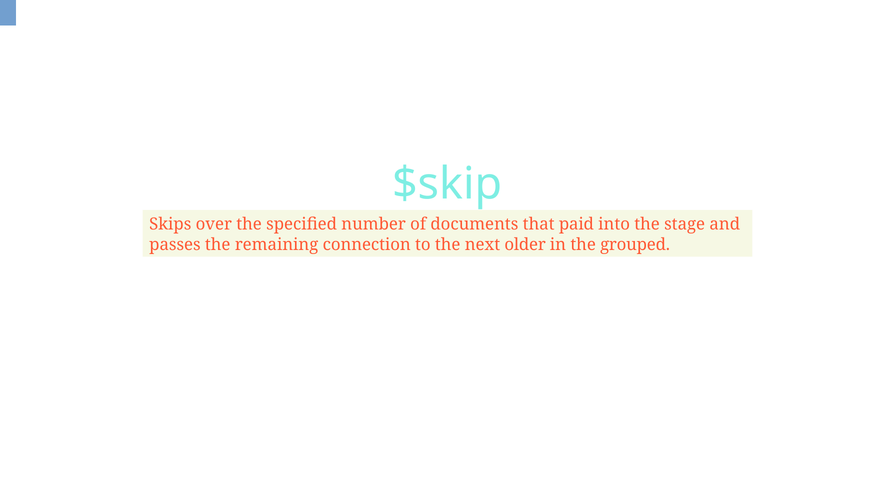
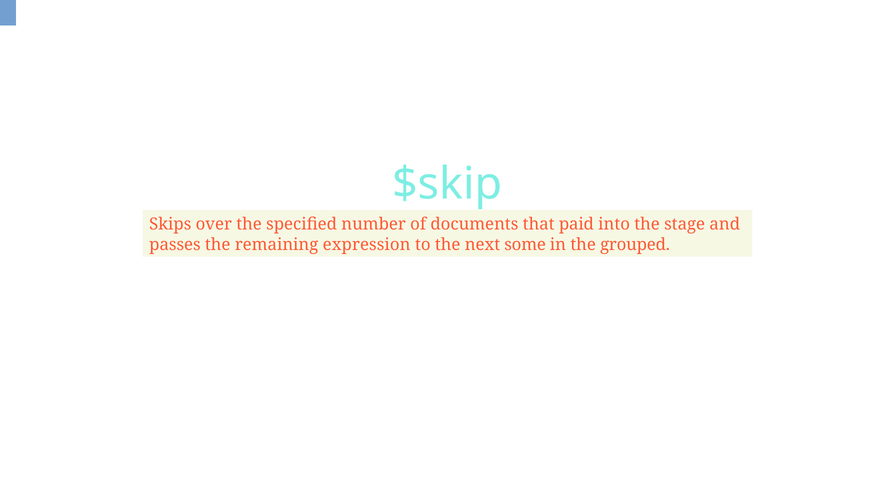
connection: connection -> expression
older: older -> some
